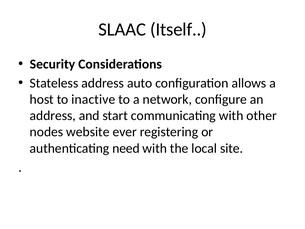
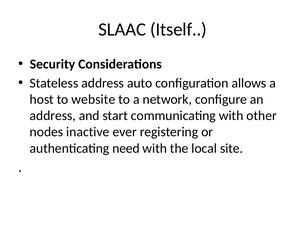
inactive: inactive -> website
website: website -> inactive
